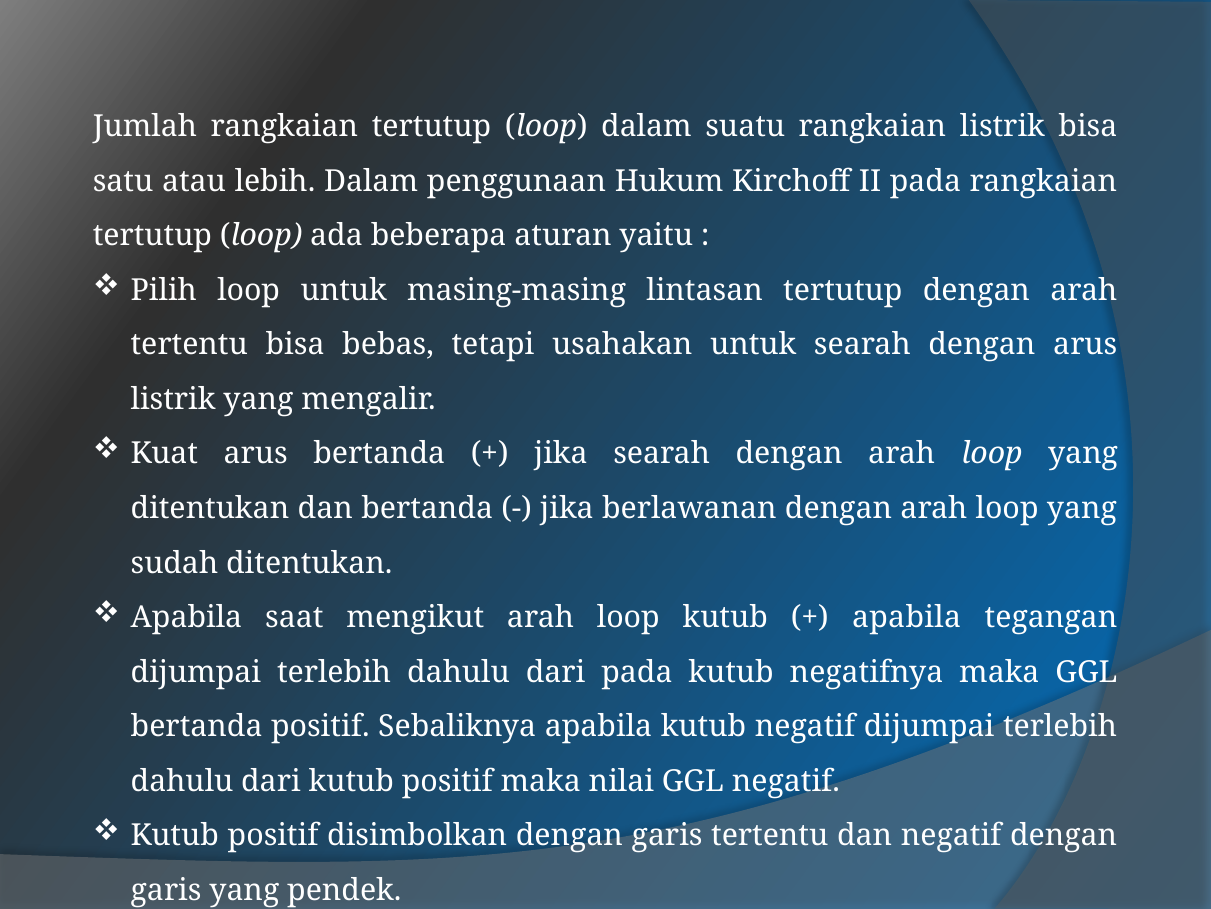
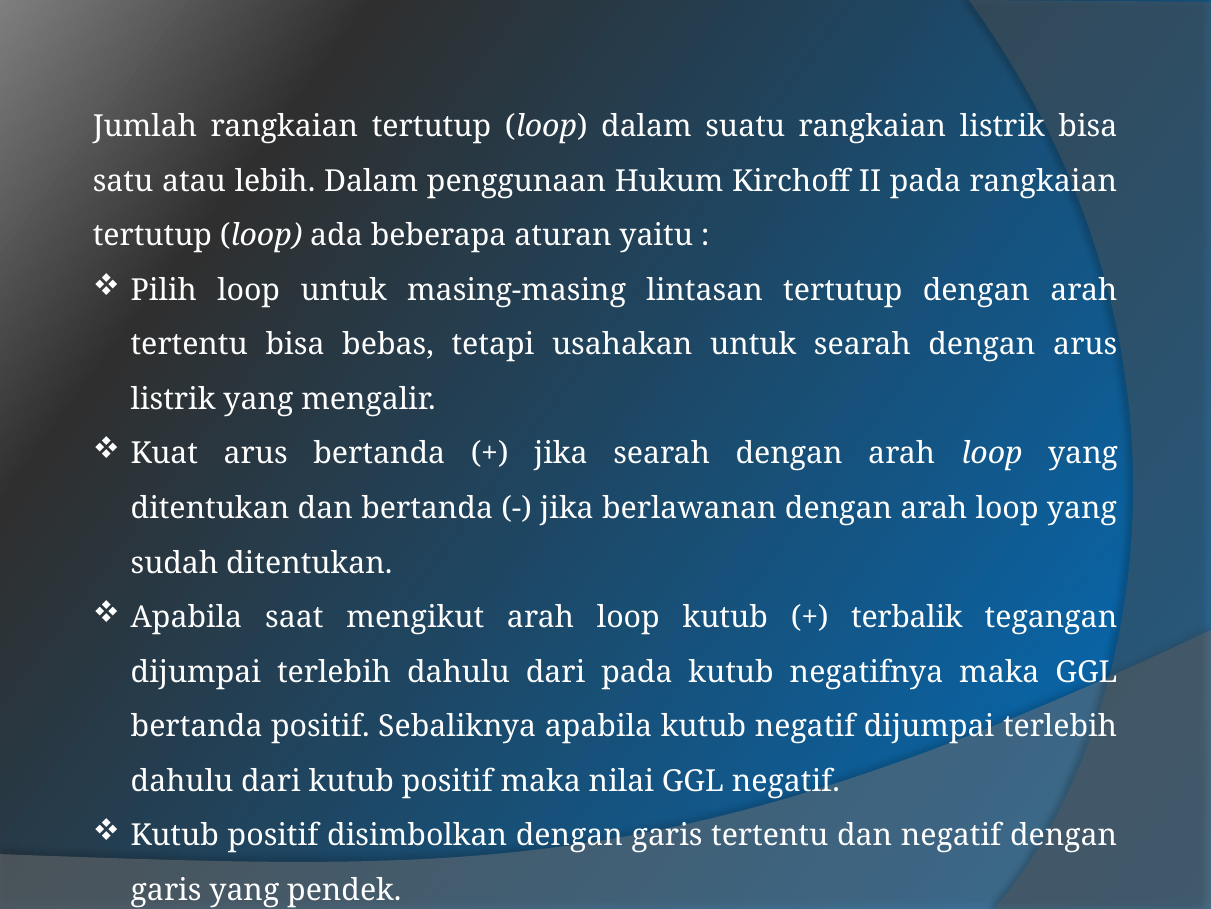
apabila at (907, 617): apabila -> terbalik
